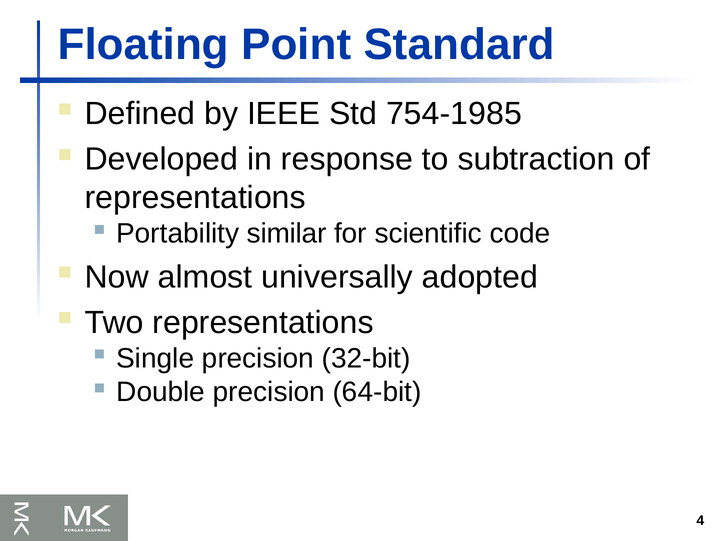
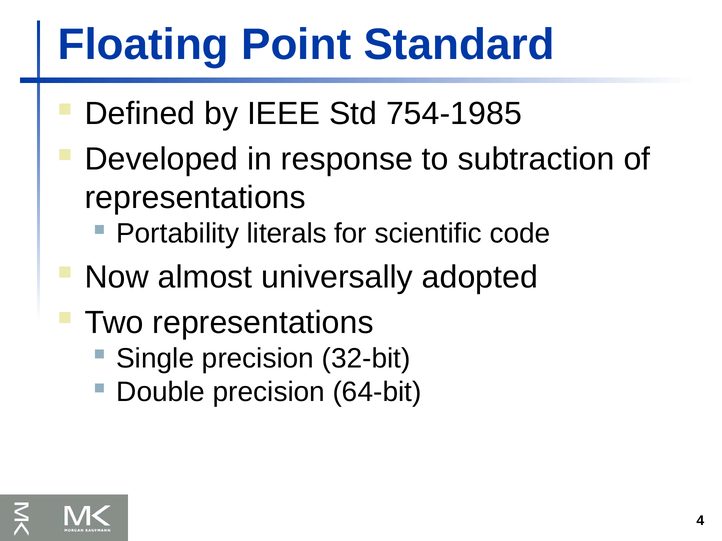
similar: similar -> literals
